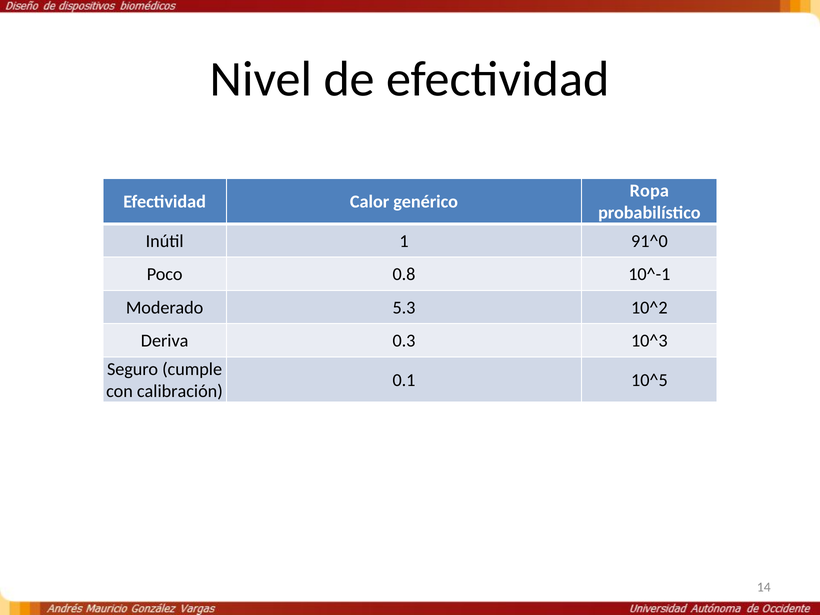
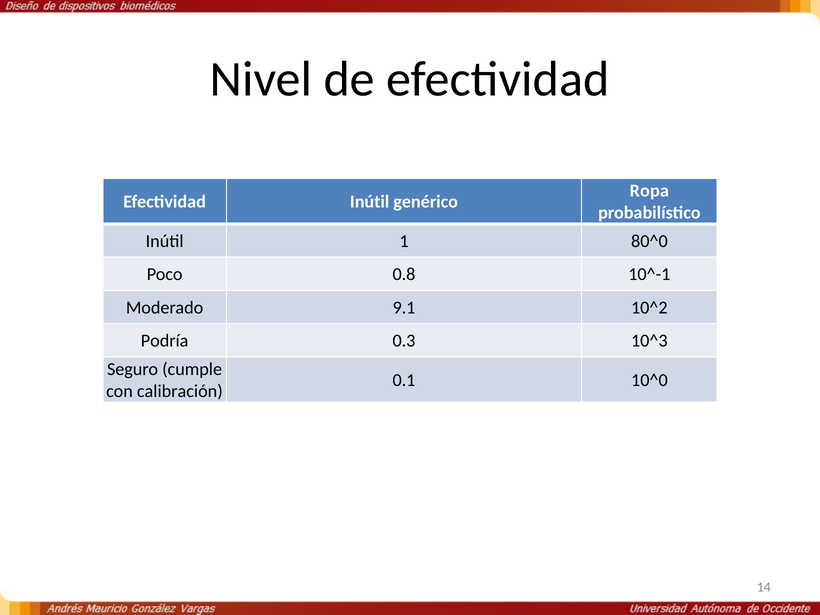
Efectividad Calor: Calor -> Inútil
91^0: 91^0 -> 80^0
5.3: 5.3 -> 9.1
Deriva: Deriva -> Podría
10^5: 10^5 -> 10^0
